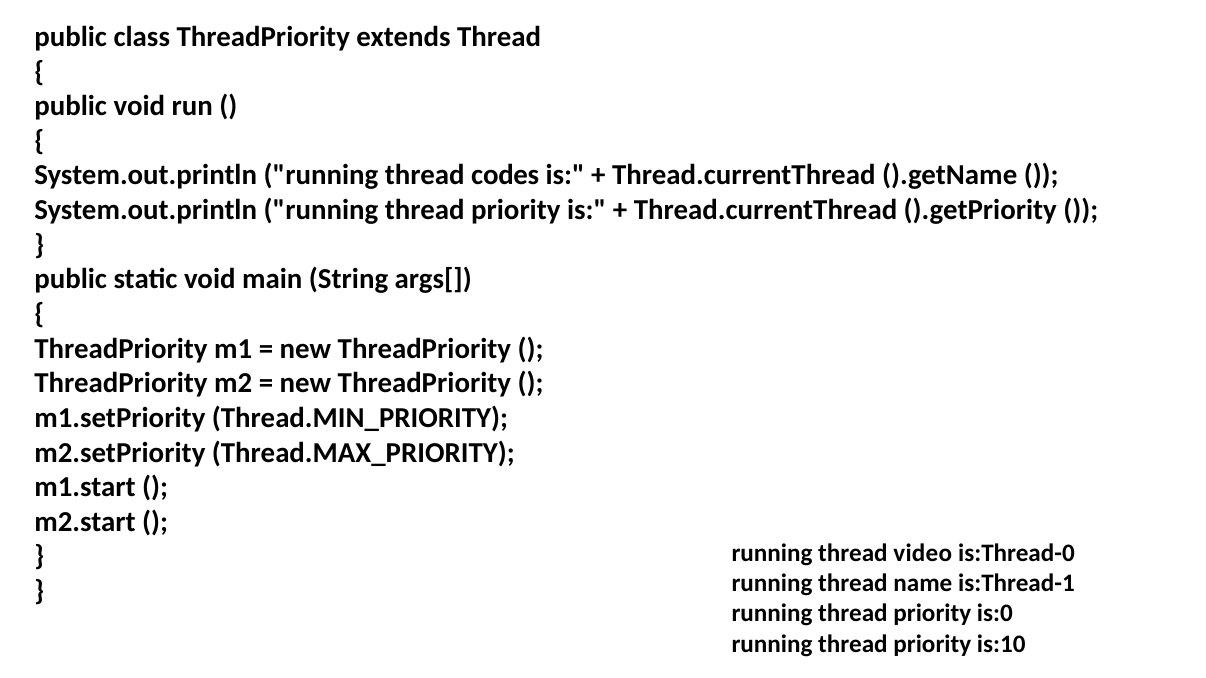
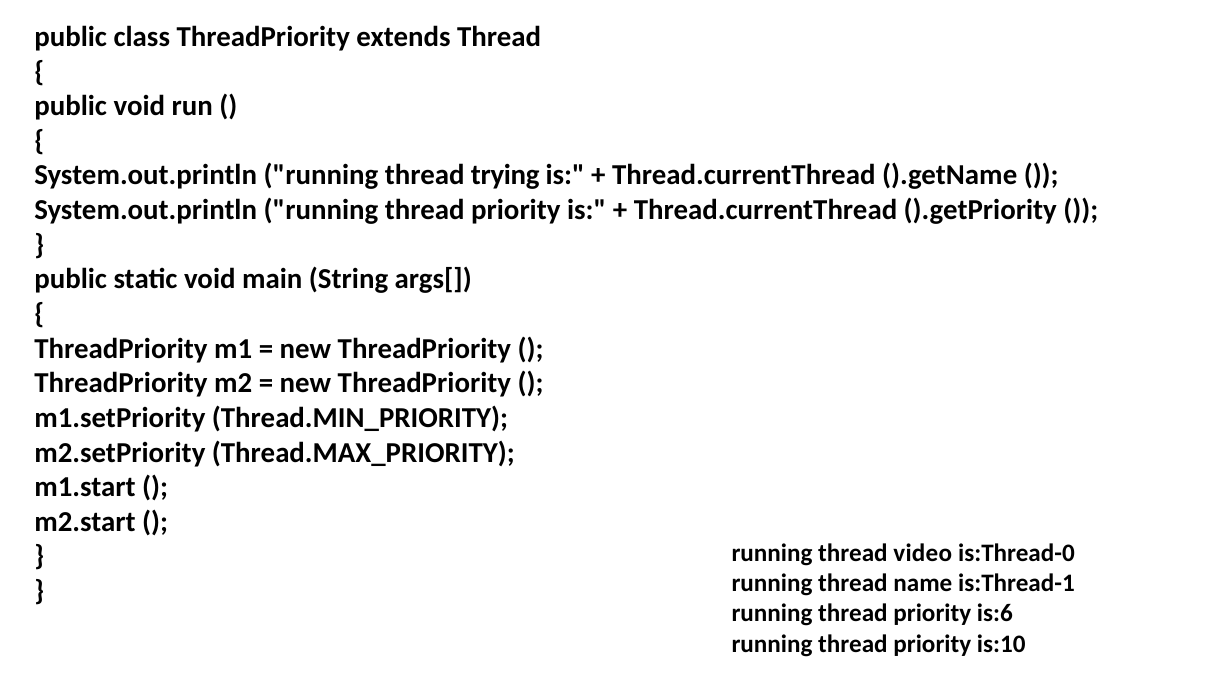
codes: codes -> trying
is:0: is:0 -> is:6
